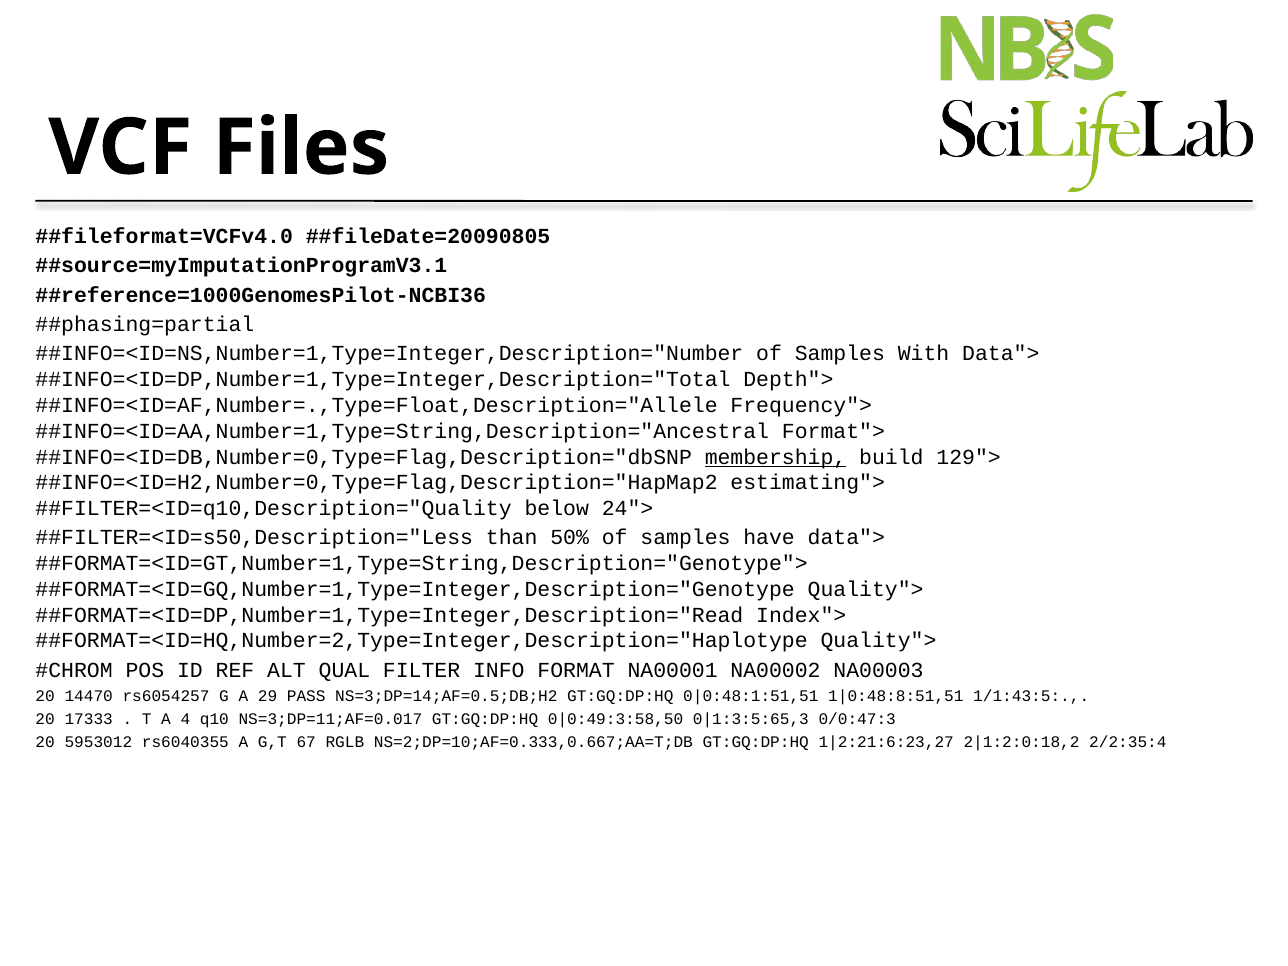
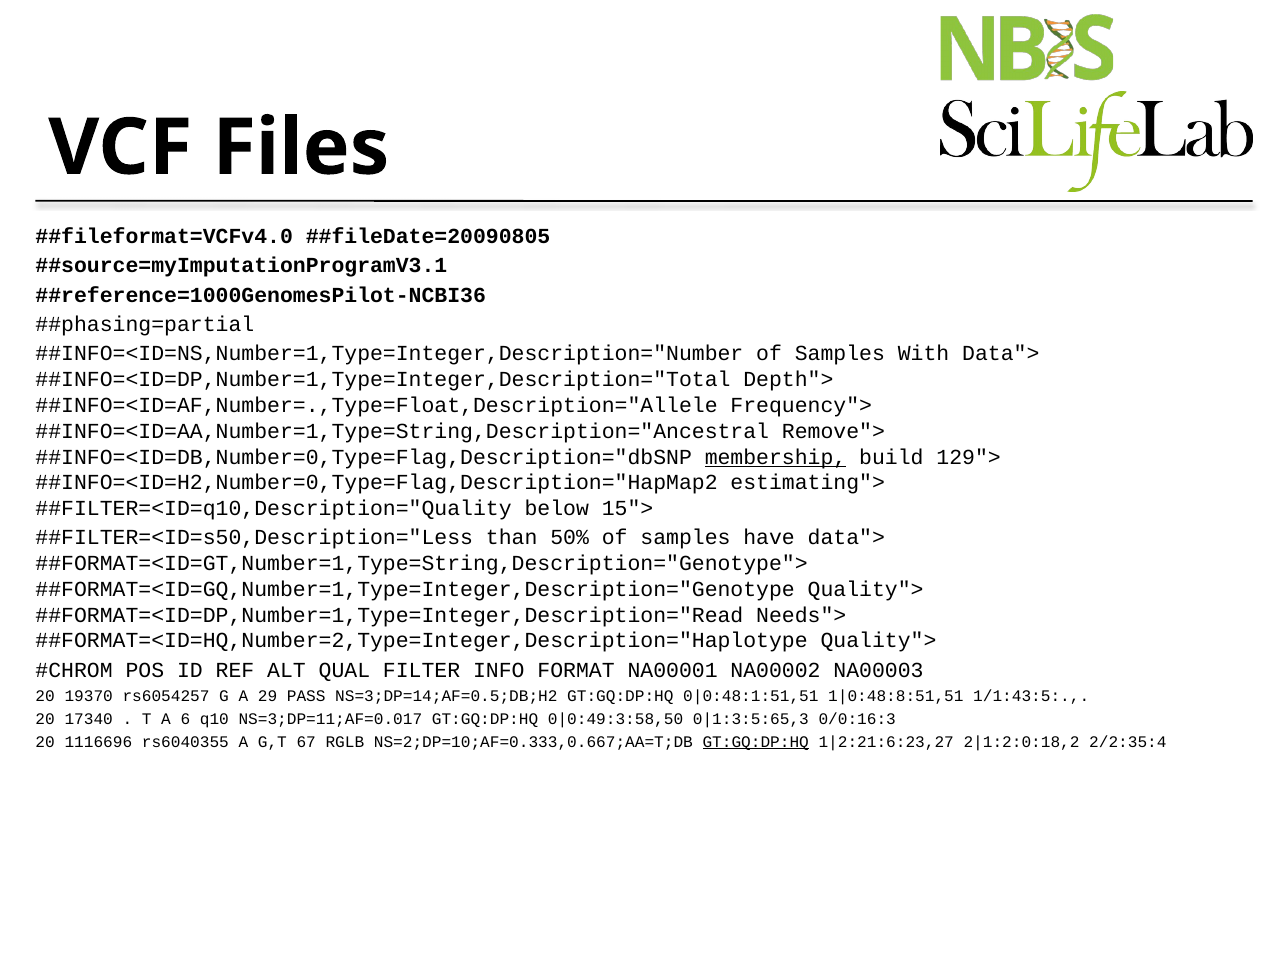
Format">: Format"> -> Remove">
24">: 24"> -> 15">
Index">: Index"> -> Needs">
14470: 14470 -> 19370
17333: 17333 -> 17340
4: 4 -> 6
0/0:47:3: 0/0:47:3 -> 0/0:16:3
5953012: 5953012 -> 1116696
GT:GQ:DP:HQ at (756, 742) underline: none -> present
